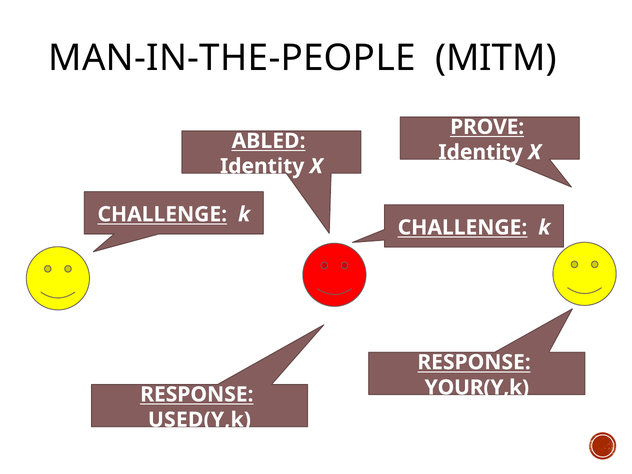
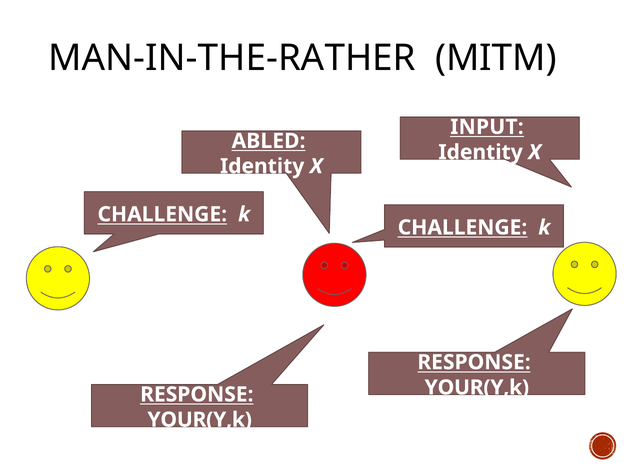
MAN-IN-THE-PEOPLE: MAN-IN-THE-PEOPLE -> MAN-IN-THE-RATHER
PROVE: PROVE -> INPUT
USED(Y,k at (199, 420): USED(Y,k -> YOUR(Y,k
